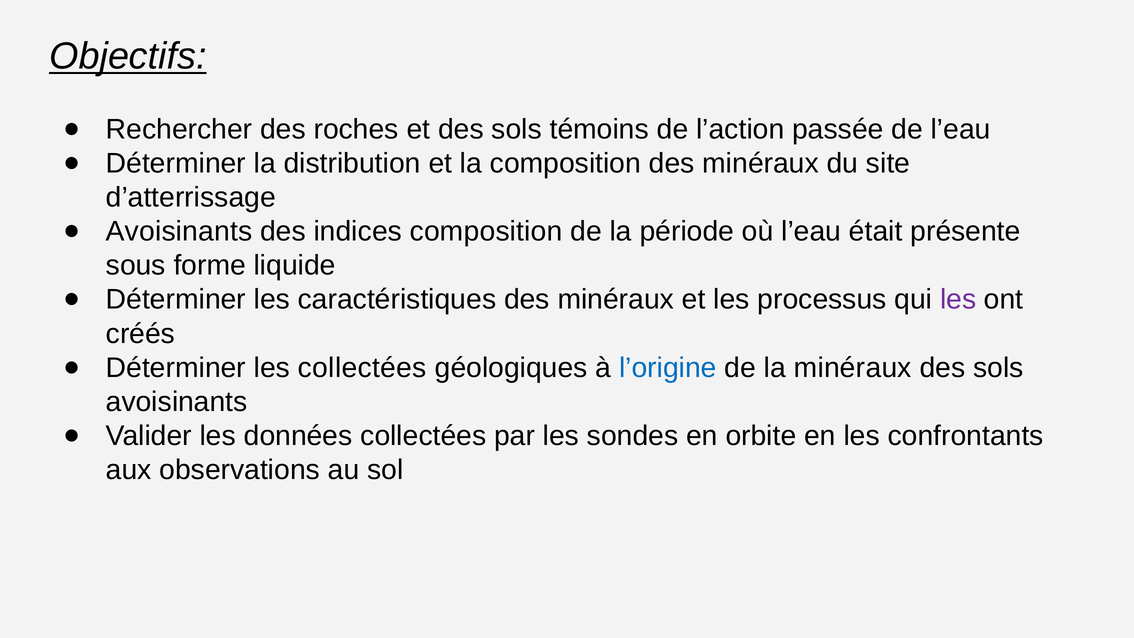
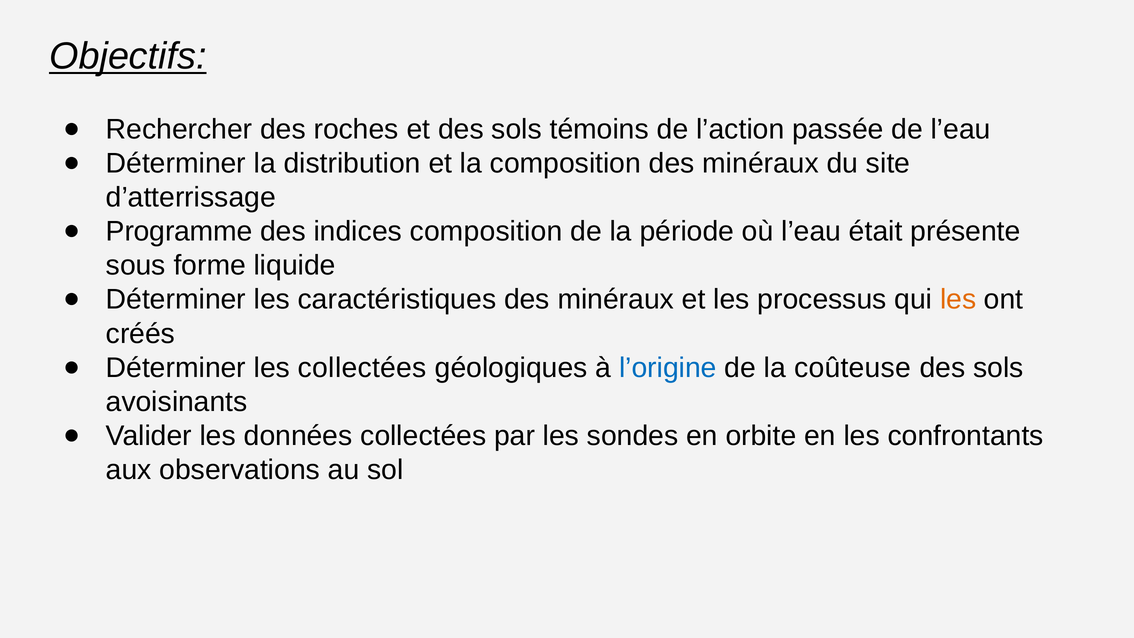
Avoisinants at (179, 232): Avoisinants -> Programme
les at (958, 300) colour: purple -> orange
la minéraux: minéraux -> coûteuse
